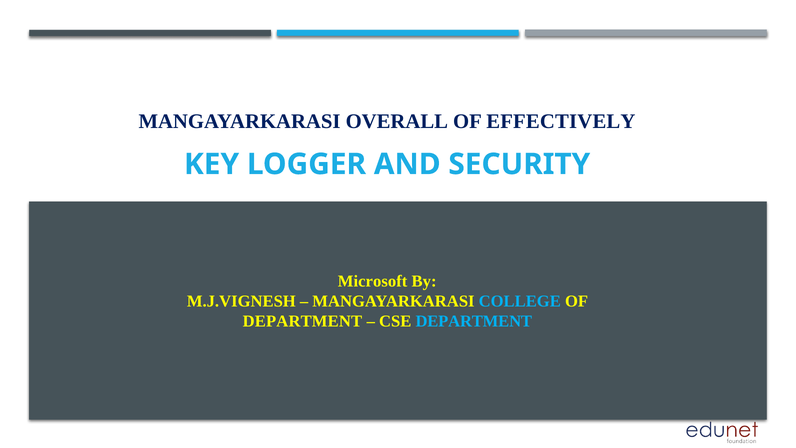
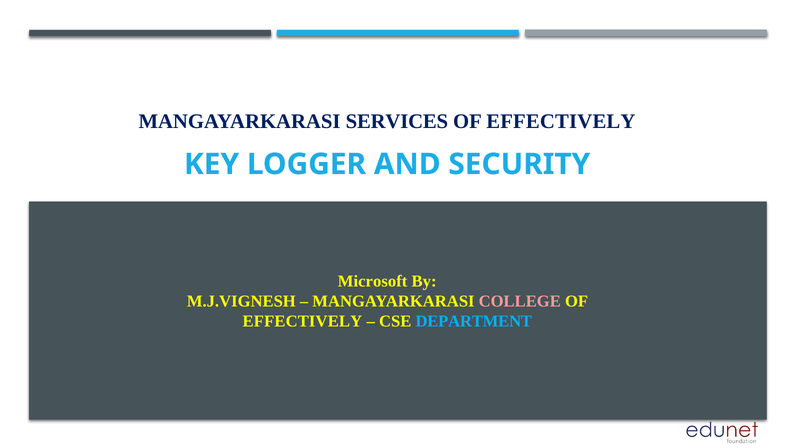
OVERALL: OVERALL -> SERVICES
COLLEGE colour: light blue -> pink
DEPARTMENT at (302, 321): DEPARTMENT -> EFFECTIVELY
